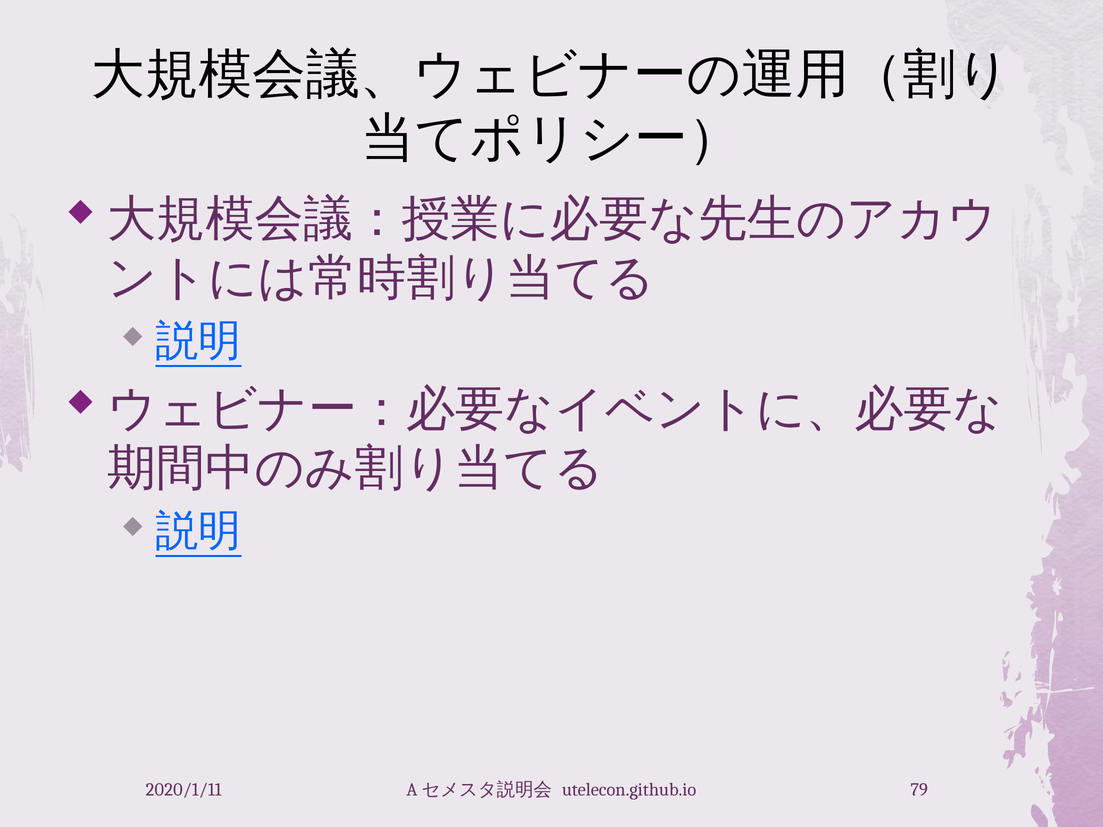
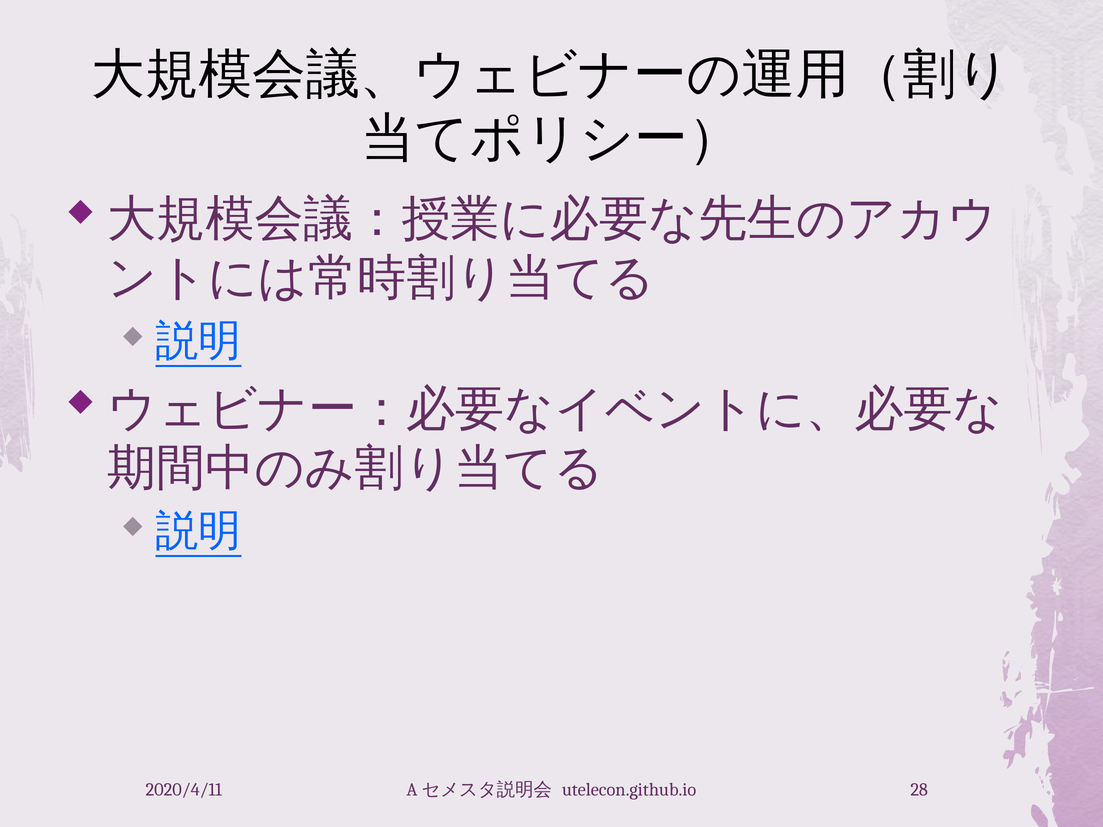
2020/1/11: 2020/1/11 -> 2020/4/11
79: 79 -> 28
